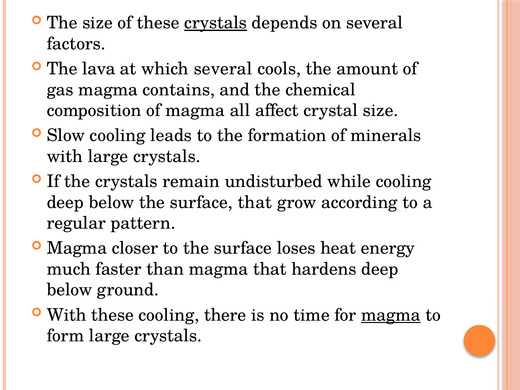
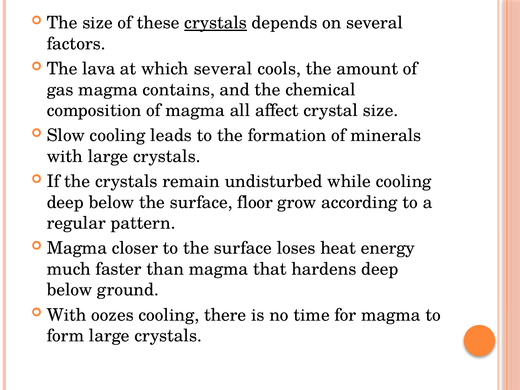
surface that: that -> floor
With these: these -> oozes
magma at (391, 315) underline: present -> none
